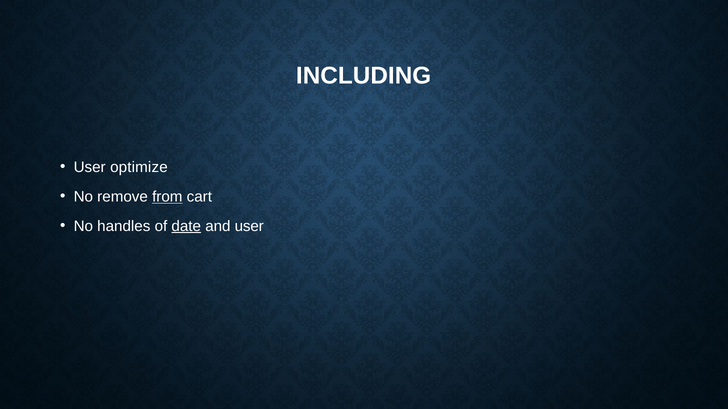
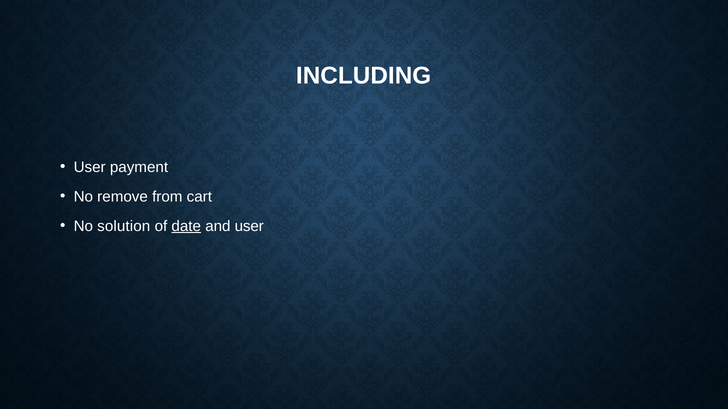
optimize: optimize -> payment
from underline: present -> none
handles: handles -> solution
